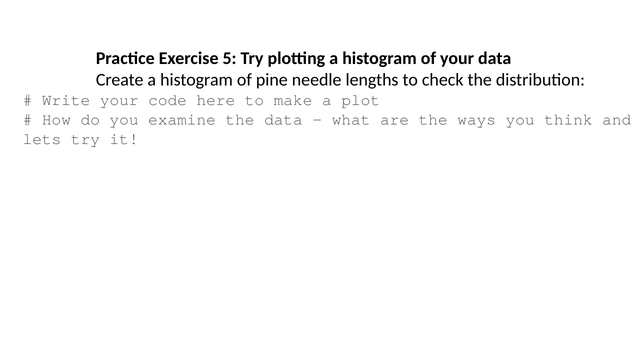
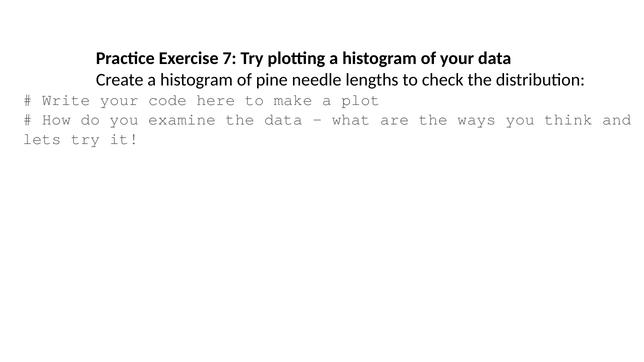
5: 5 -> 7
